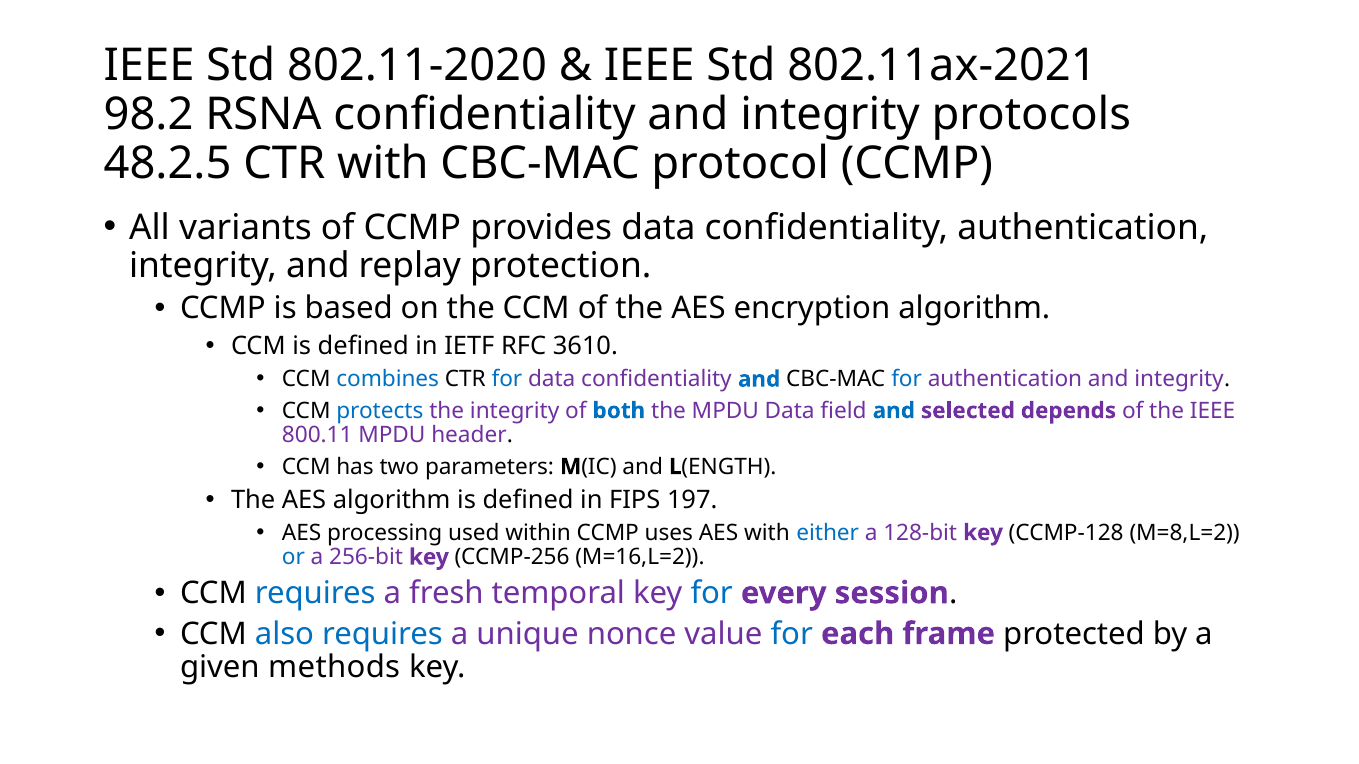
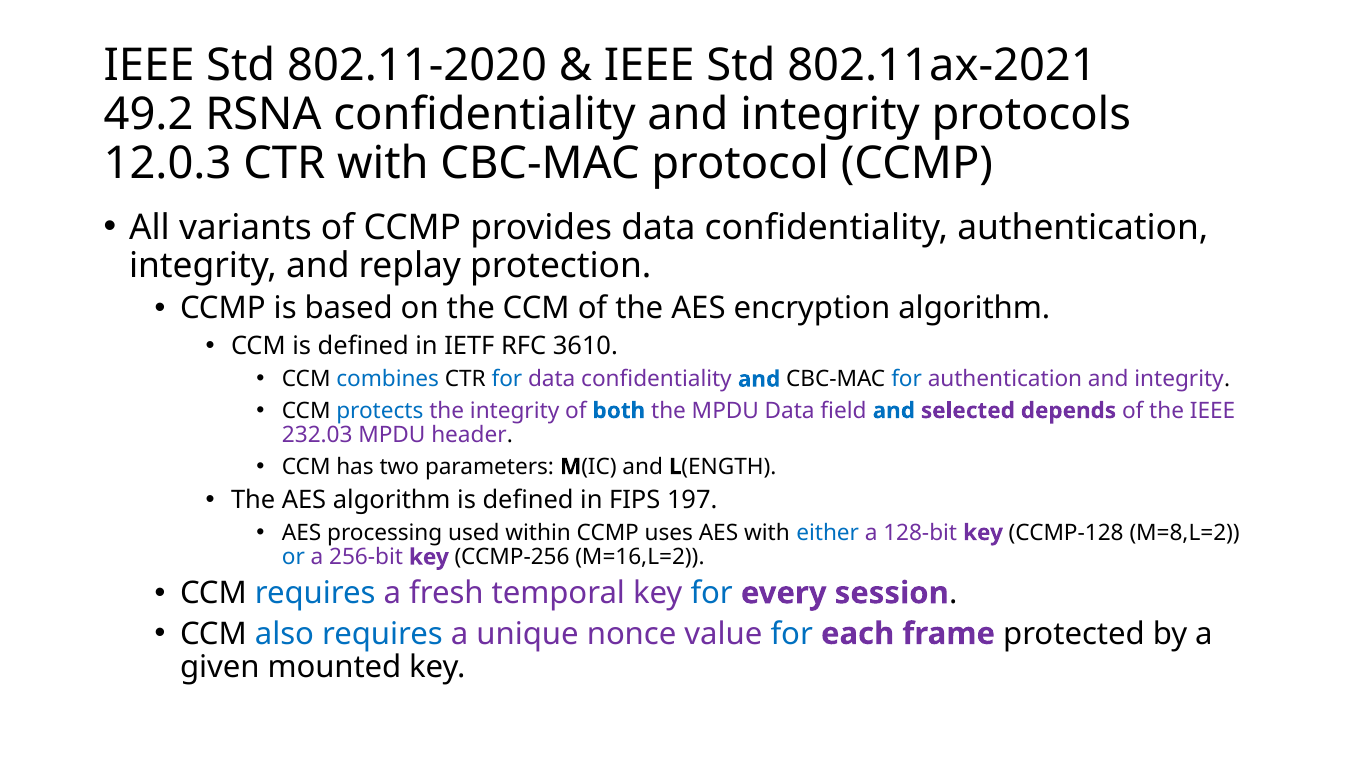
98.2: 98.2 -> 49.2
48.2.5: 48.2.5 -> 12.0.3
800.11: 800.11 -> 232.03
methods: methods -> mounted
